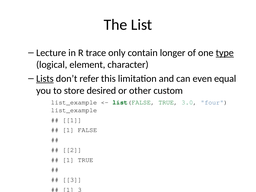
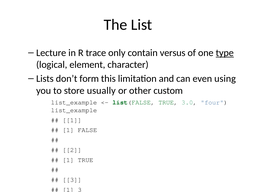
longer: longer -> versus
Lists underline: present -> none
refer: refer -> form
equal: equal -> using
desired: desired -> usually
